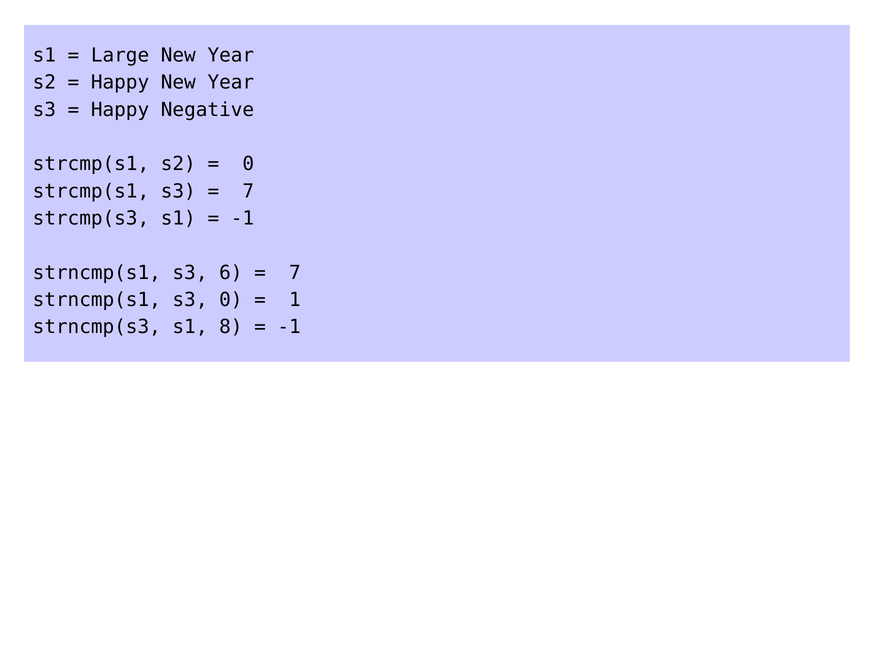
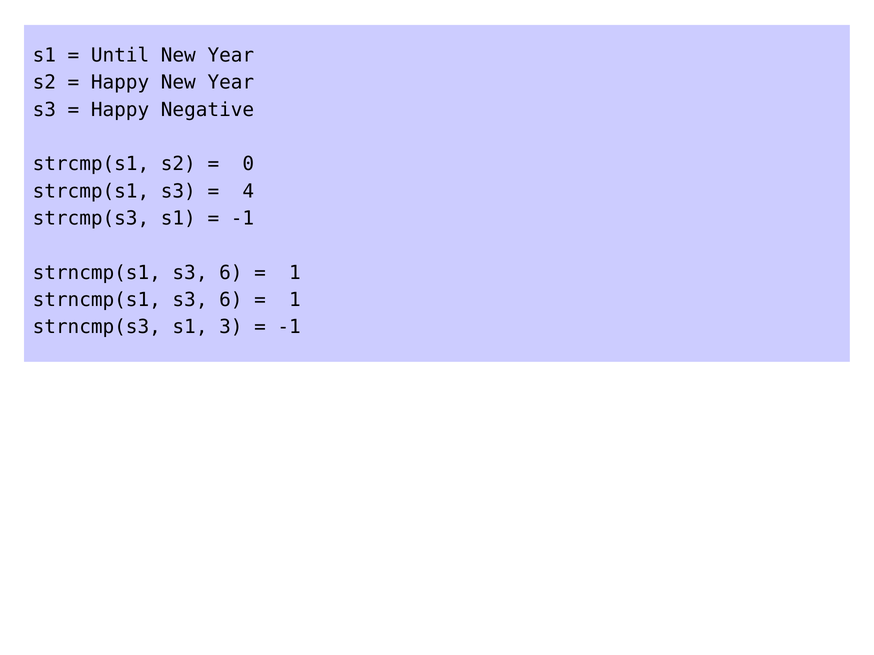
Large: Large -> Until
7 at (248, 191): 7 -> 4
7 at (295, 273): 7 -> 1
0 at (231, 300): 0 -> 6
8: 8 -> 3
